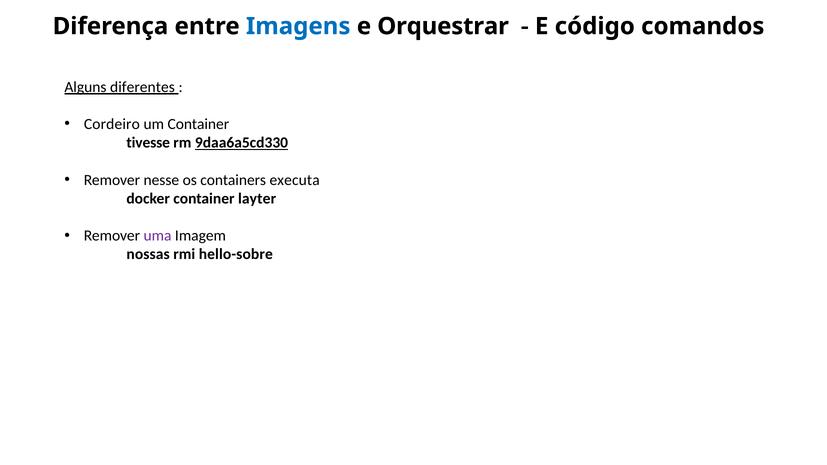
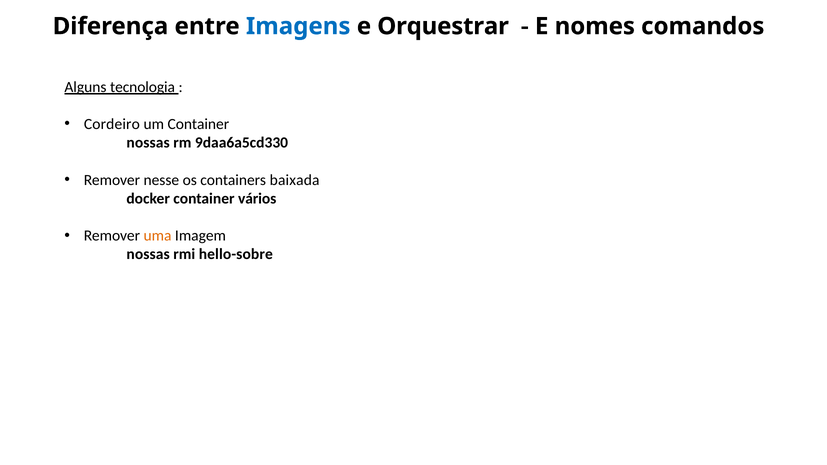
código: código -> nomes
diferentes: diferentes -> tecnologia
tivesse at (148, 143): tivesse -> nossas
9daa6a5cd330 underline: present -> none
executa: executa -> baixada
layter: layter -> vários
uma colour: purple -> orange
